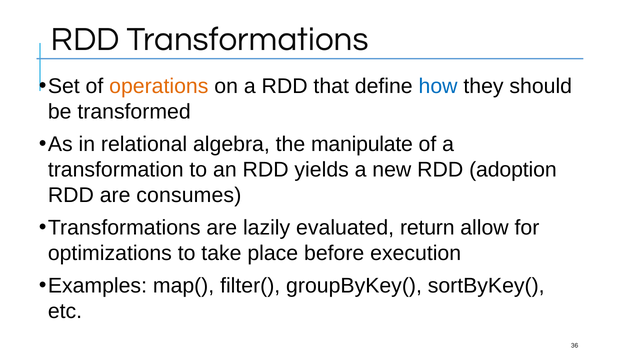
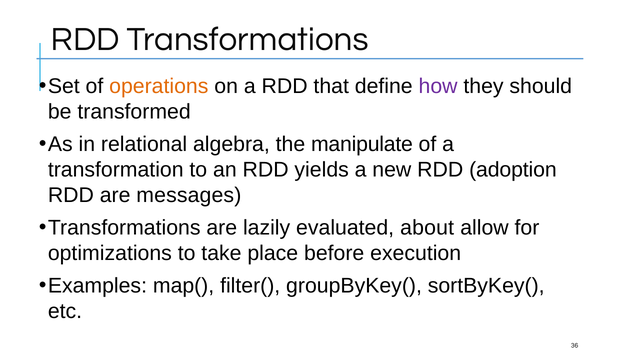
how colour: blue -> purple
consumes: consumes -> messages
return: return -> about
